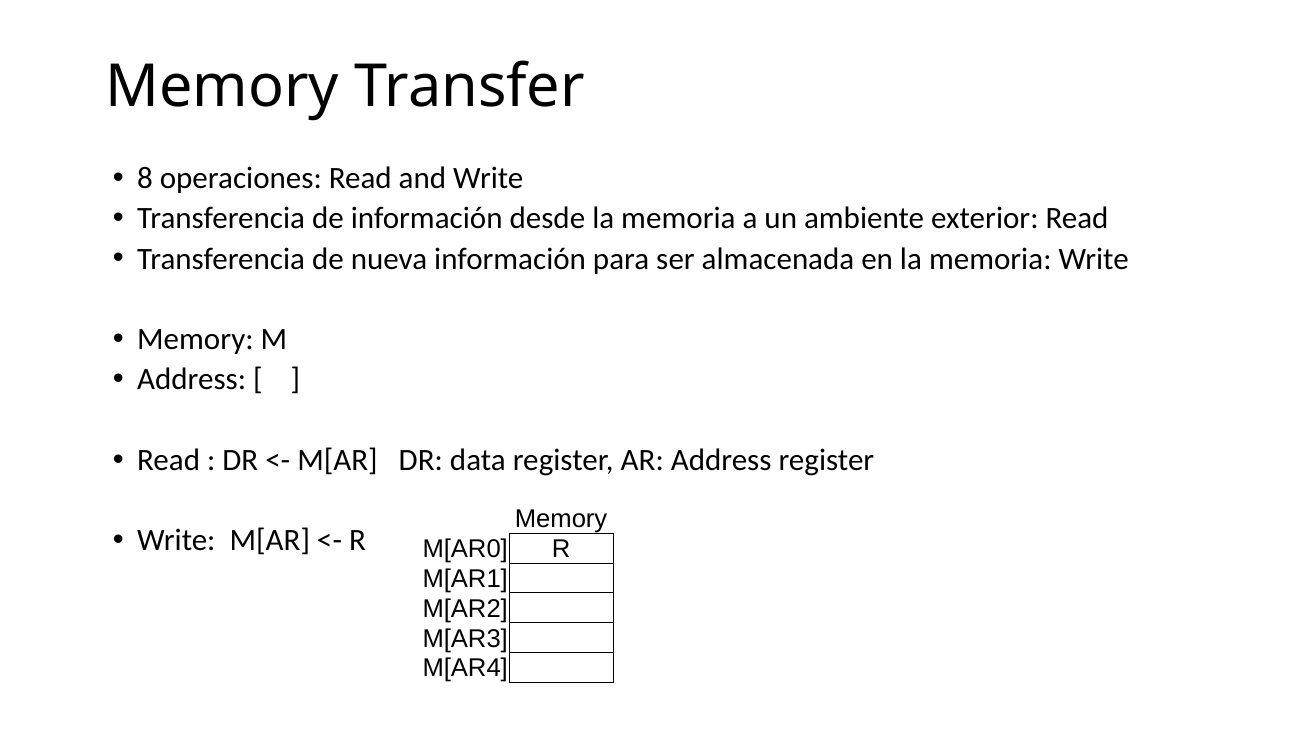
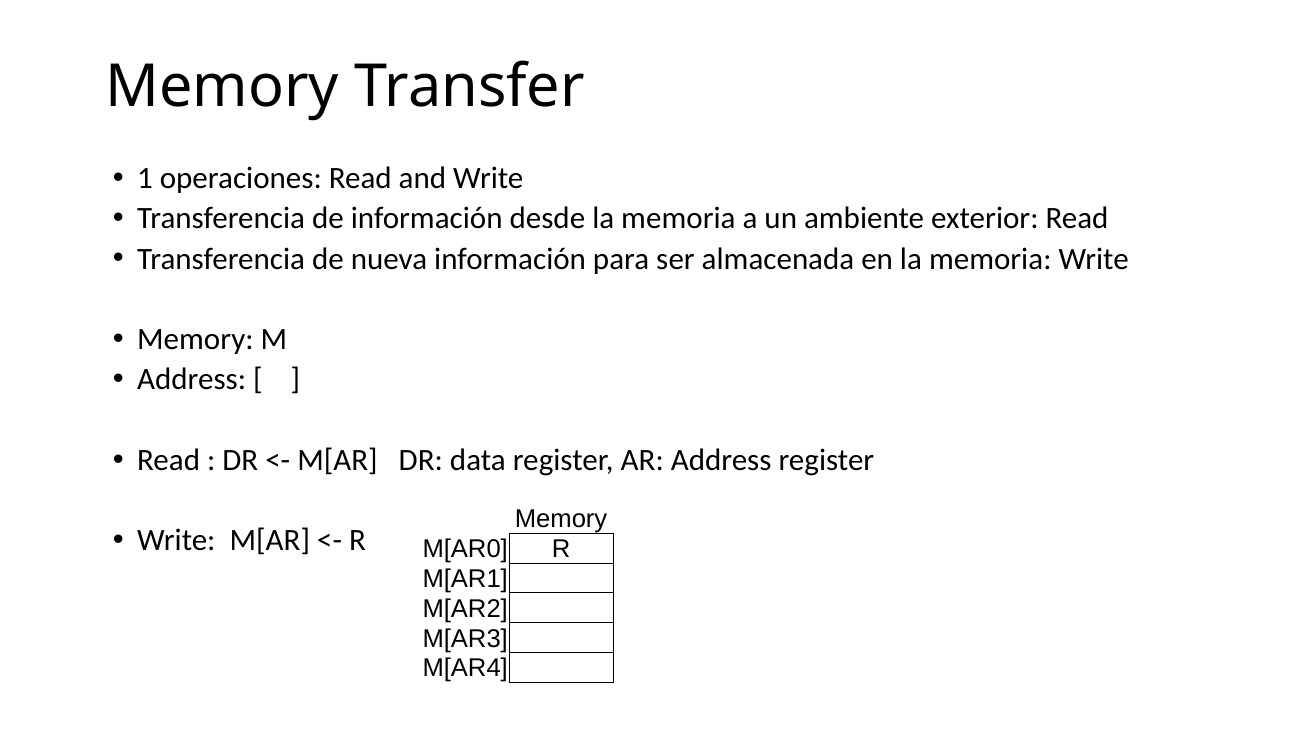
8: 8 -> 1
